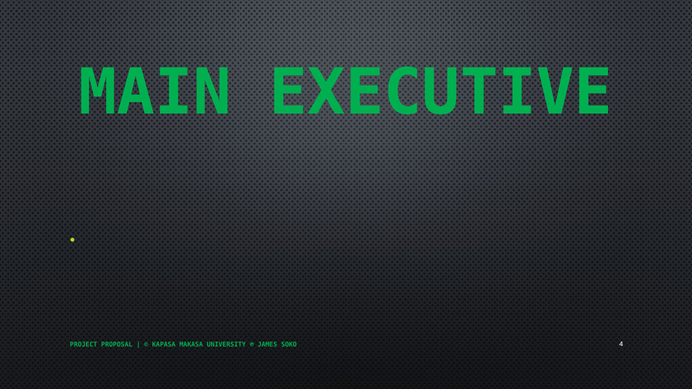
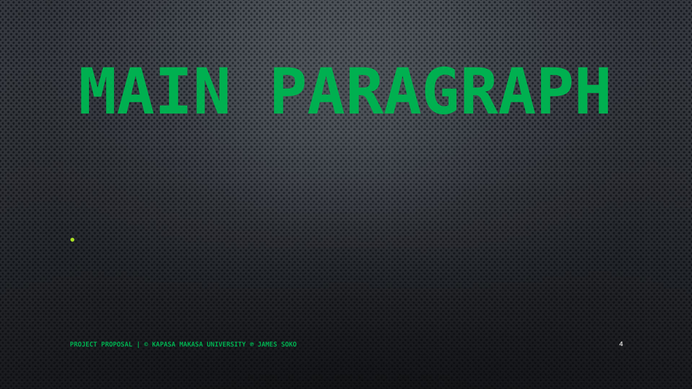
EXECUTIVE: EXECUTIVE -> PARAGRAPH
